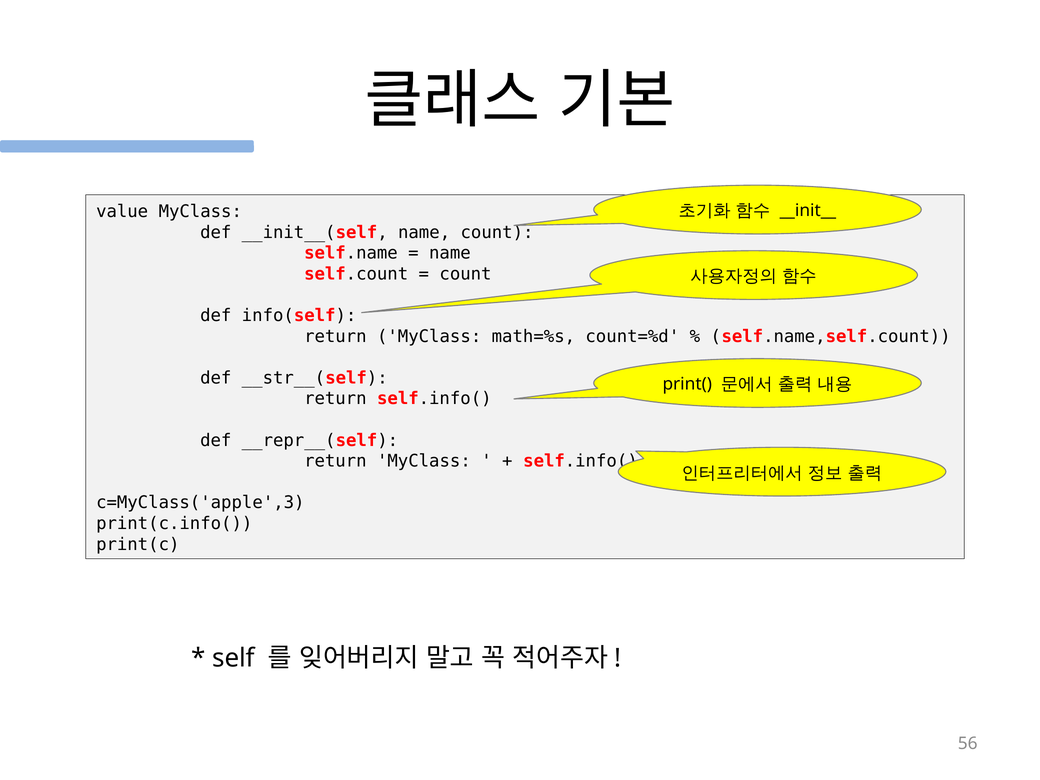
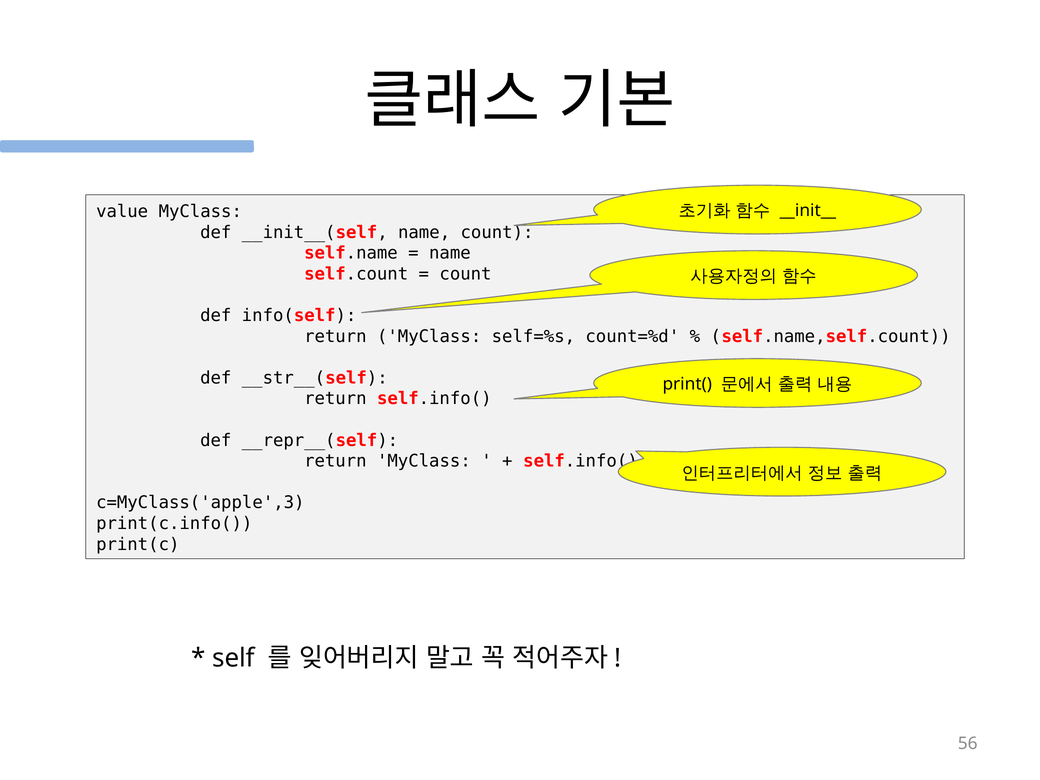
math=%s: math=%s -> self=%s
